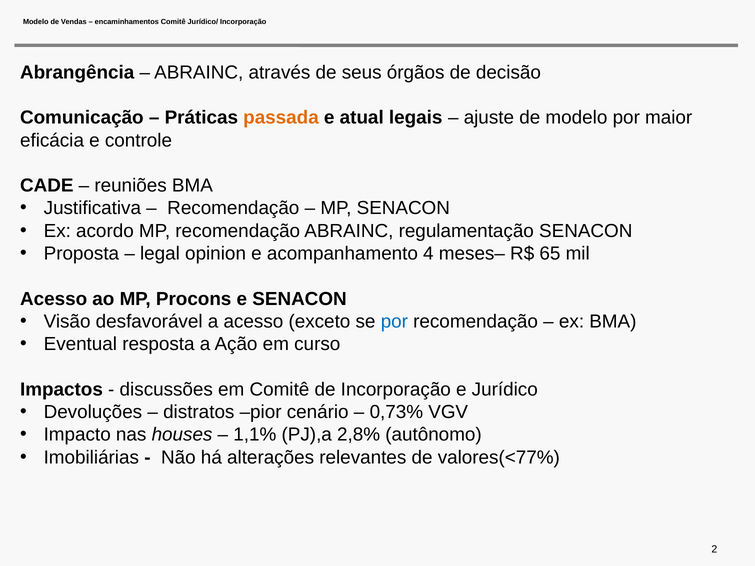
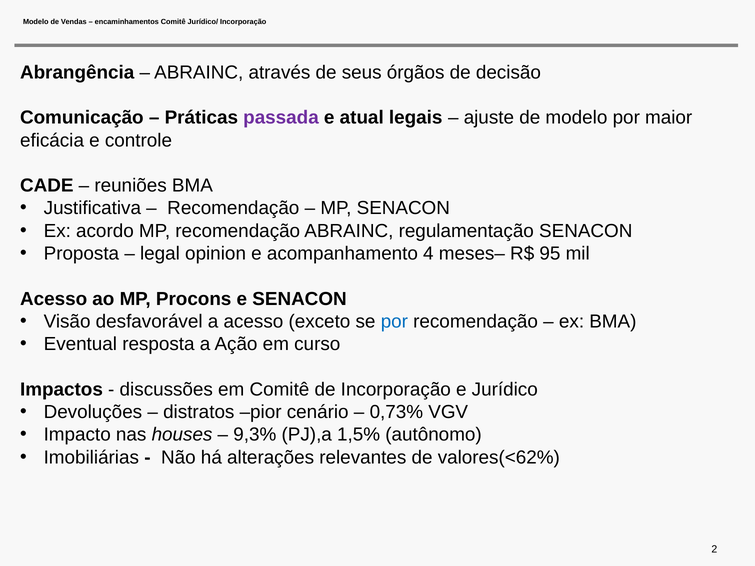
passada colour: orange -> purple
65: 65 -> 95
1,1%: 1,1% -> 9,3%
2,8%: 2,8% -> 1,5%
valores(<77%: valores(<77% -> valores(<62%
